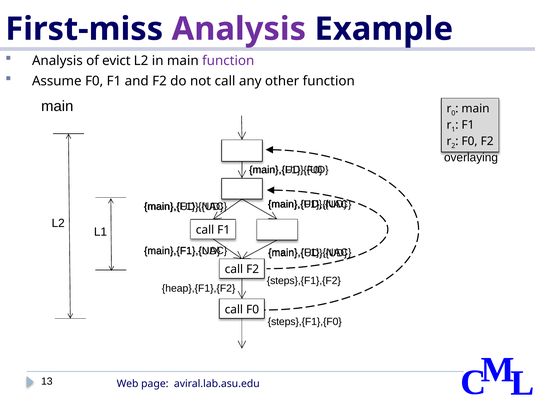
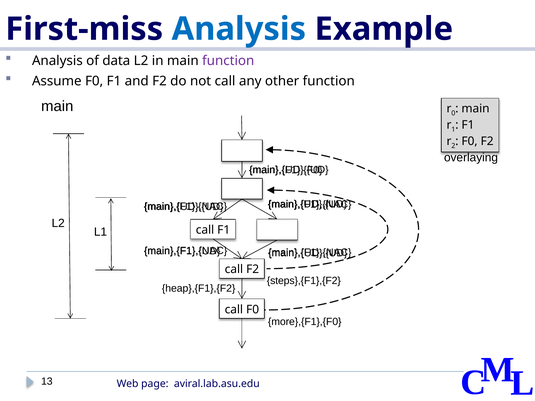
Analysis at (239, 29) colour: purple -> blue
evict: evict -> data
steps},{F1},{F0: steps},{F1},{F0 -> more},{F1},{F0
